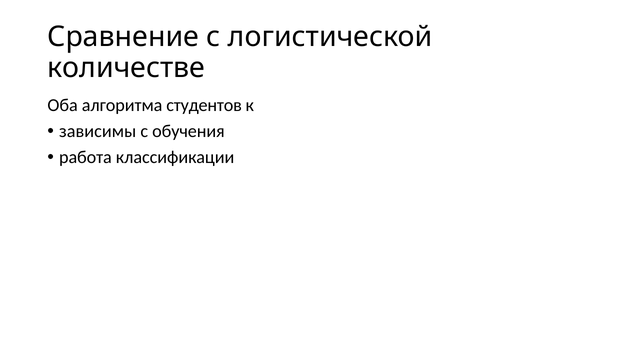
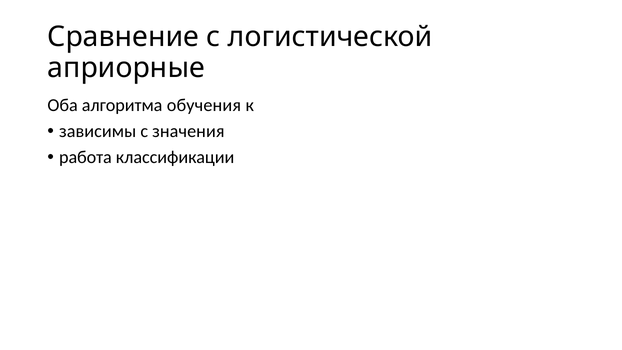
количестве: количестве -> априорные
студентов: студентов -> обучения
обучения: обучения -> значения
